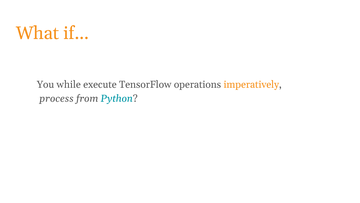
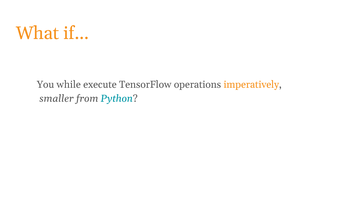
process: process -> smaller
